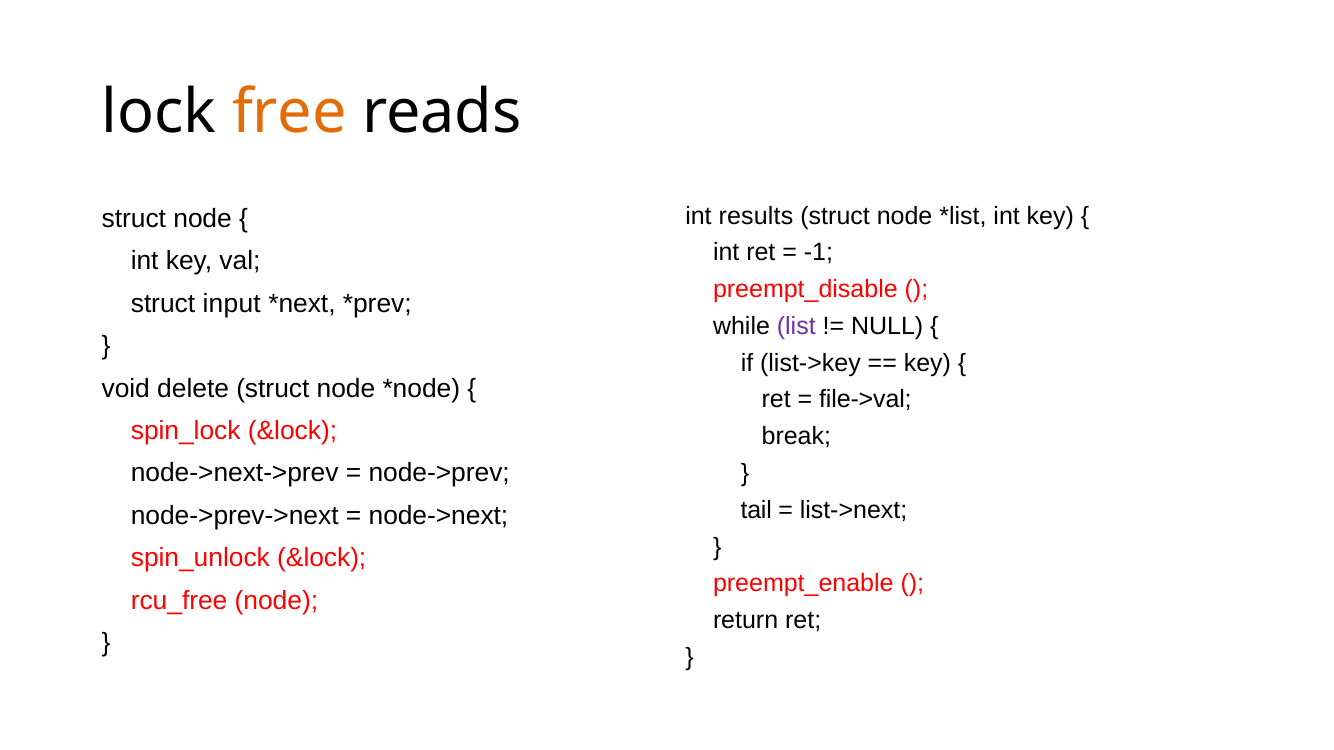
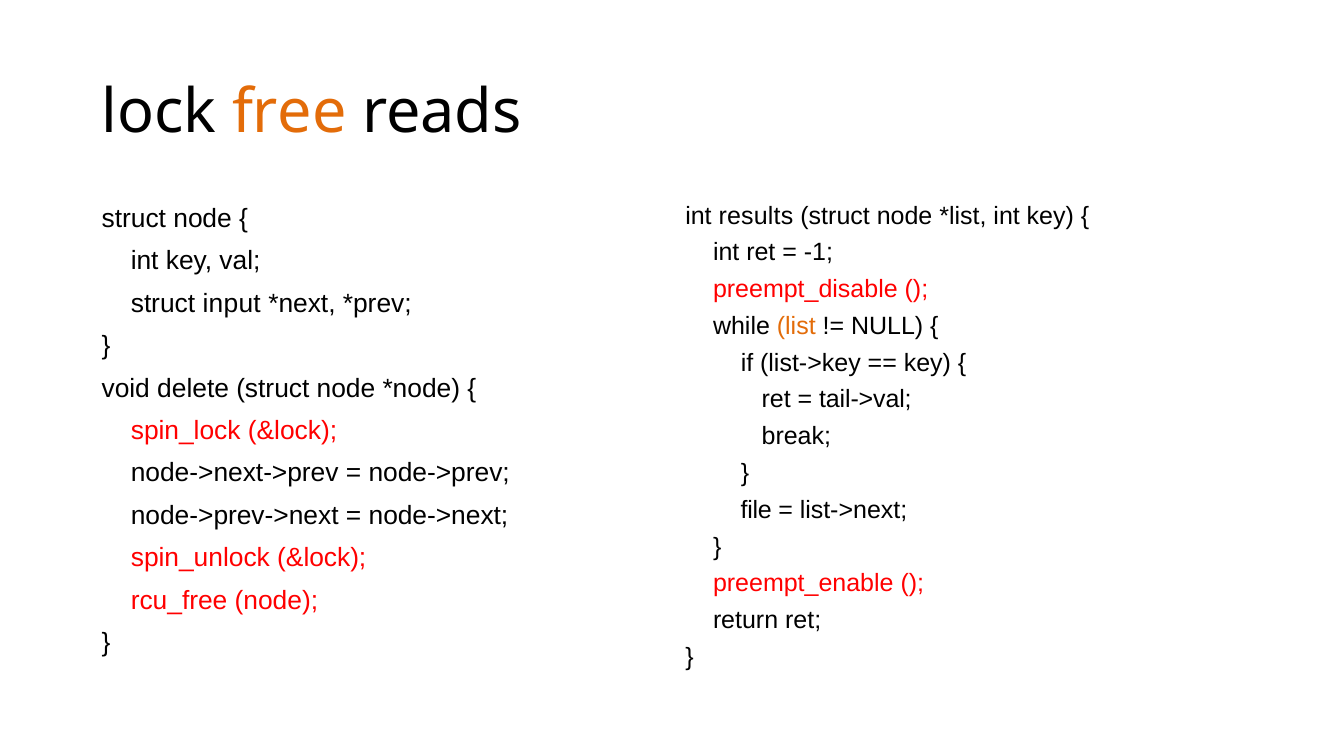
list colour: purple -> orange
file->val: file->val -> tail->val
tail: tail -> file
